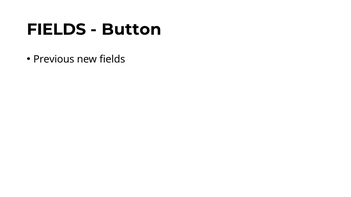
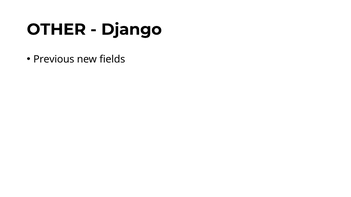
FIELDS at (56, 29): FIELDS -> OTHER
Button: Button -> Django
